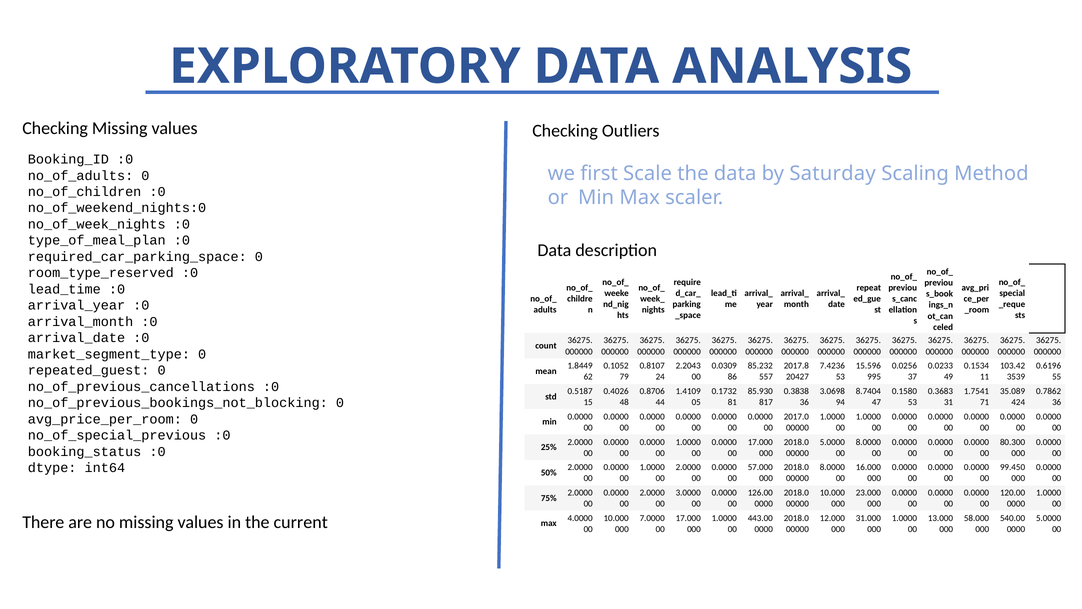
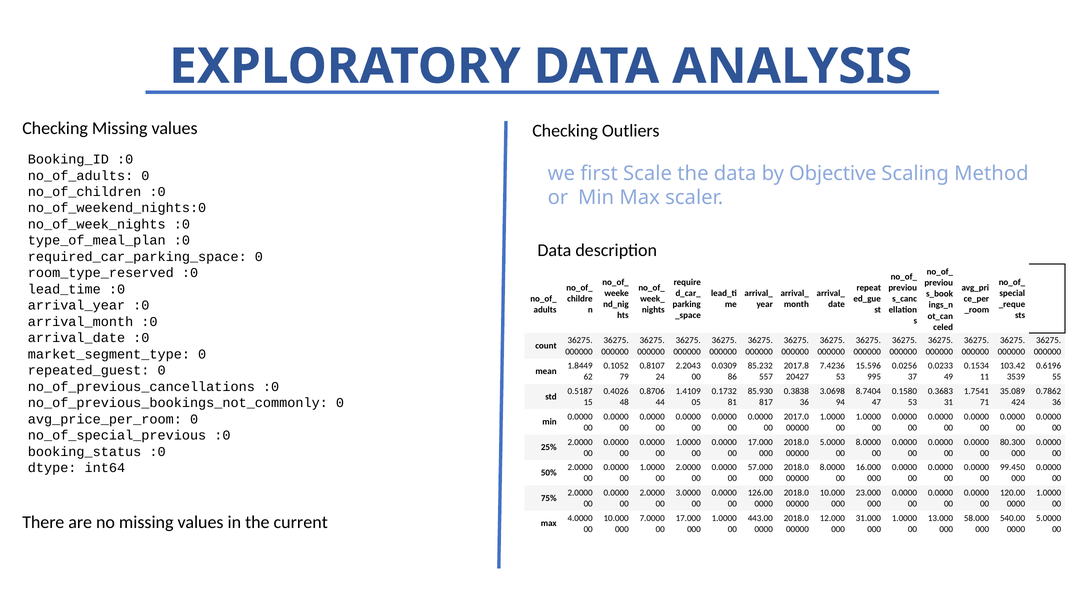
Saturday: Saturday -> Objective
no_of_previous_bookings_not_blocking: no_of_previous_bookings_not_blocking -> no_of_previous_bookings_not_commonly
